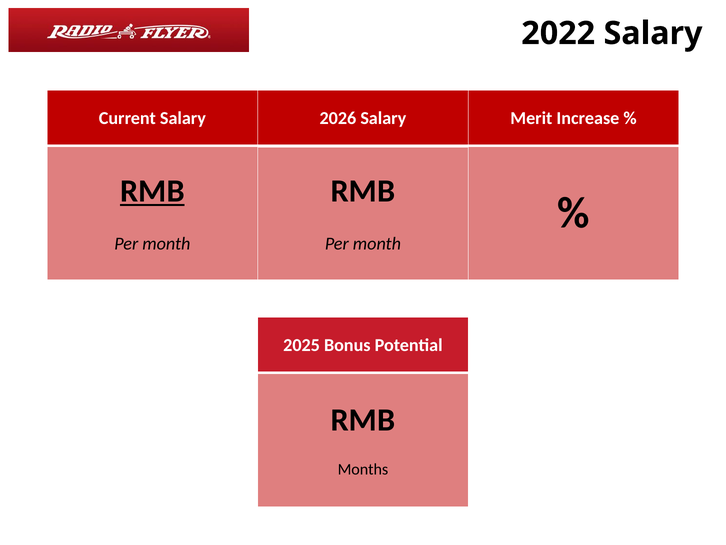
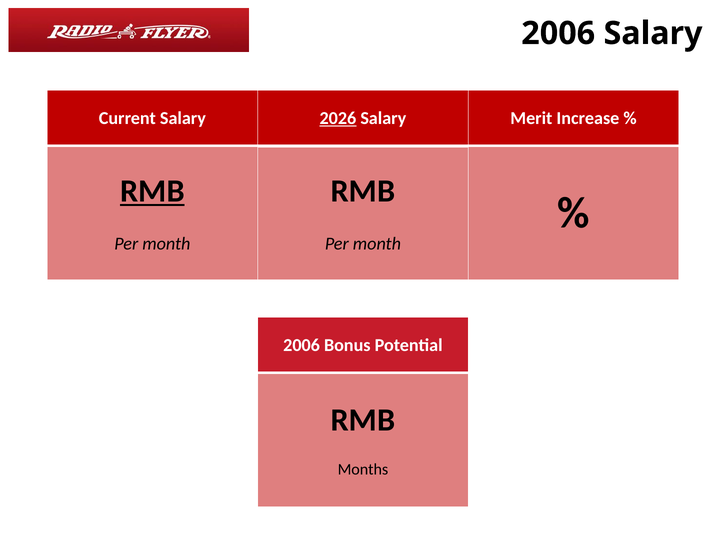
2022 at (558, 33): 2022 -> 2006
2026 underline: none -> present
2025 at (302, 345): 2025 -> 2006
